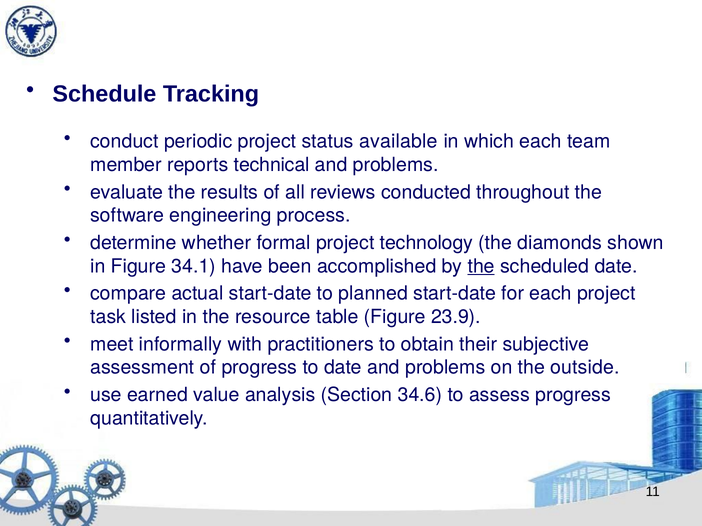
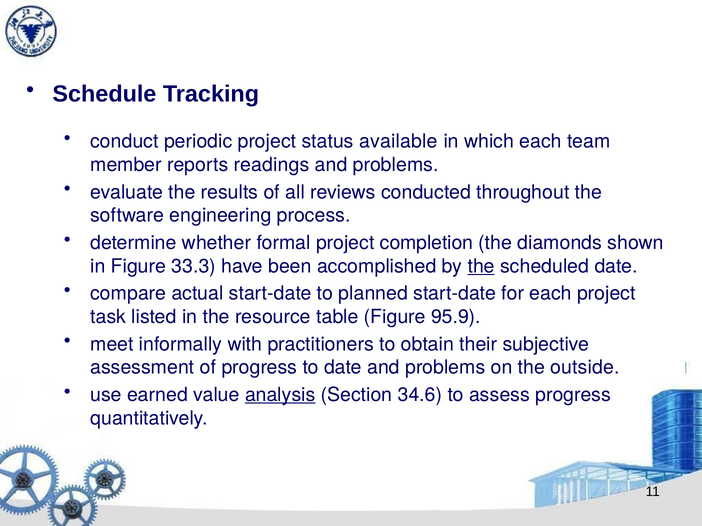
technical: technical -> readings
technology: technology -> completion
34.1: 34.1 -> 33.3
23.9: 23.9 -> 95.9
analysis underline: none -> present
